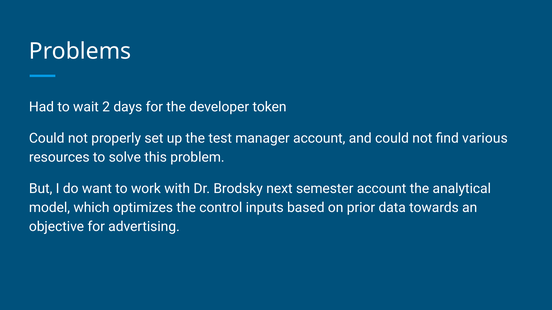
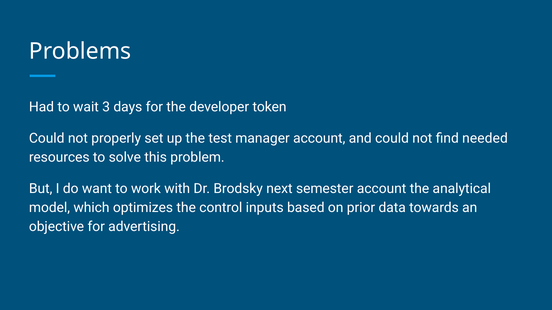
2: 2 -> 3
various: various -> needed
